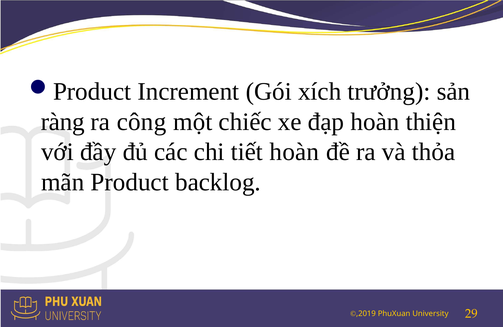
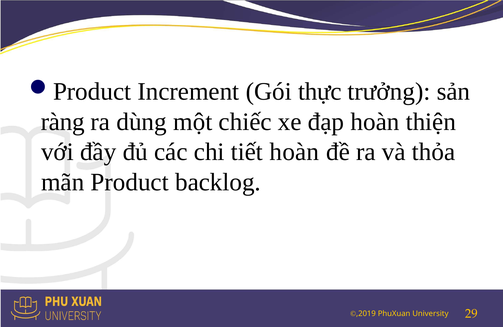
xích: xích -> thực
công: công -> dùng
